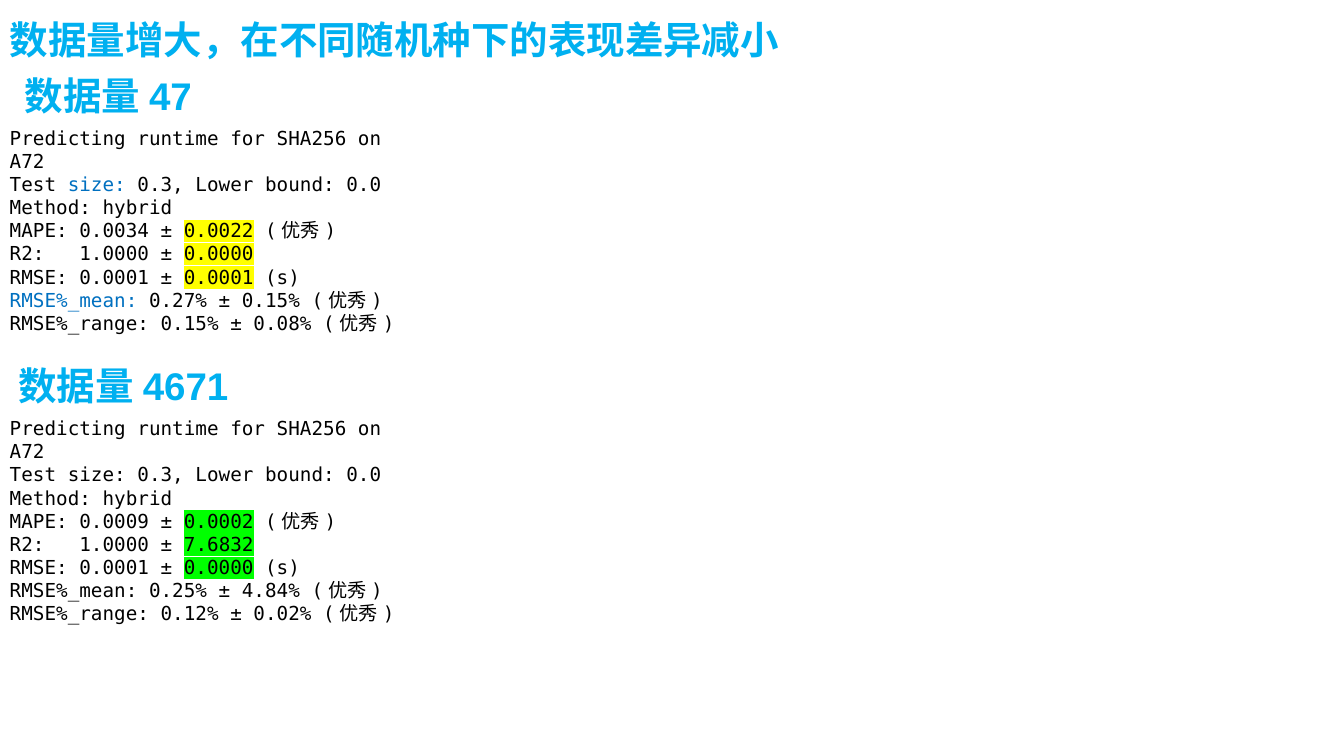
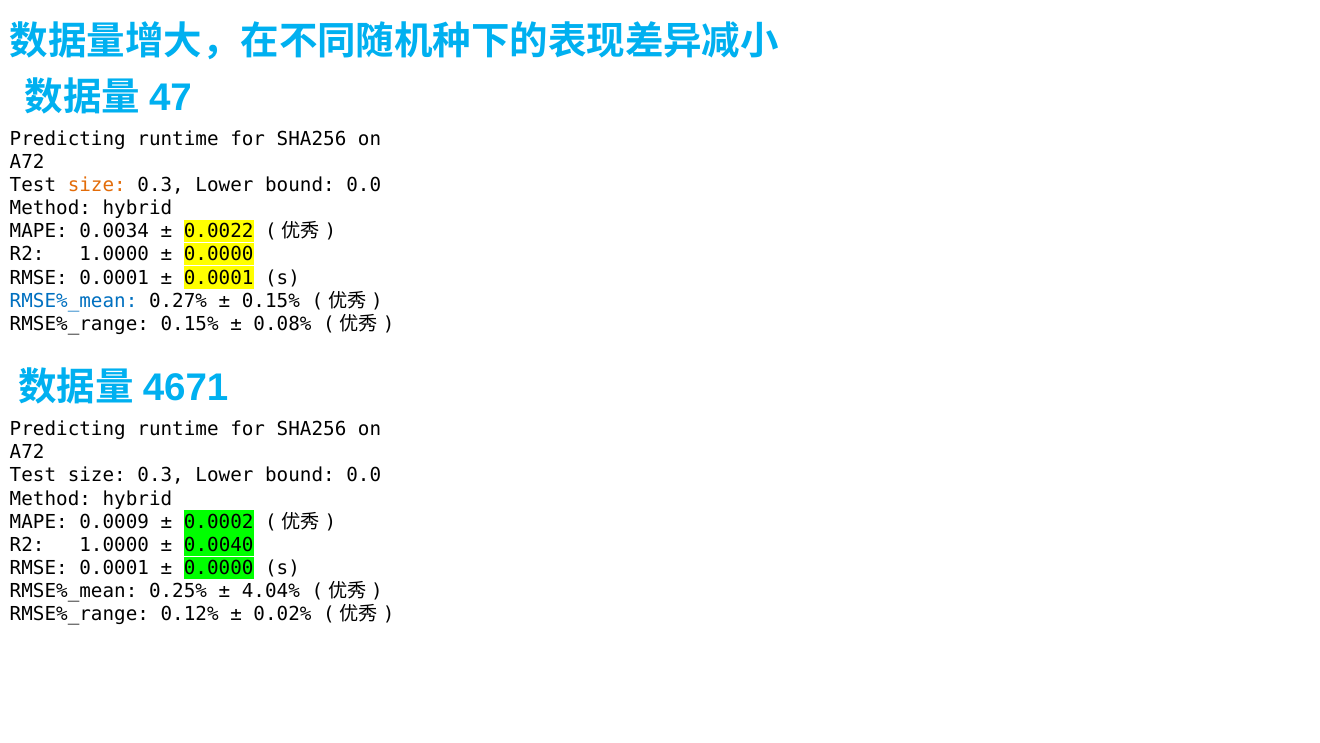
size at (97, 185) colour: blue -> orange
7.6832: 7.6832 -> 0.0040
4.84%: 4.84% -> 4.04%
